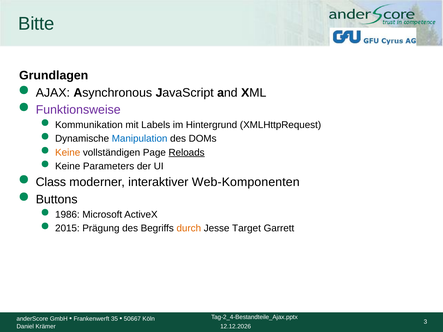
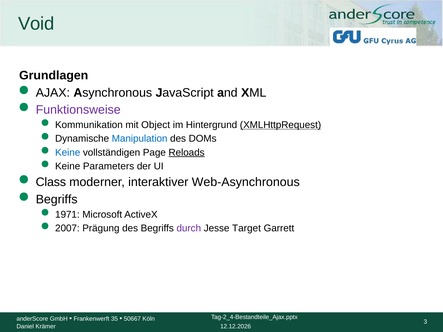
Bitte: Bitte -> Void
Labels: Labels -> Object
XMLHttpRequest underline: none -> present
Keine at (68, 153) colour: orange -> blue
Web-Komponenten: Web-Komponenten -> Web-Asynchronous
Buttons at (57, 200): Buttons -> Begriffs
1986: 1986 -> 1971
2015: 2015 -> 2007
durch colour: orange -> purple
